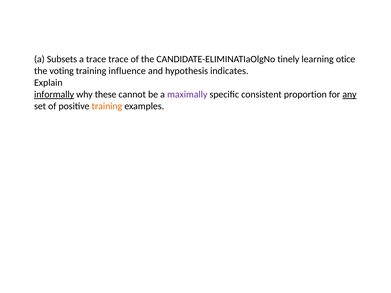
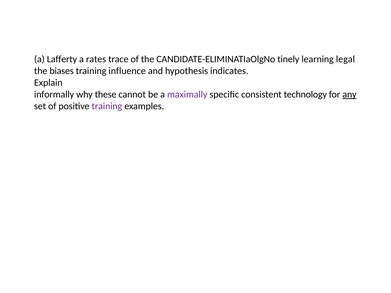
Subsets: Subsets -> Lafferty
a trace: trace -> rates
otice: otice -> legal
voting: voting -> biases
informally underline: present -> none
proportion: proportion -> technology
training at (107, 106) colour: orange -> purple
